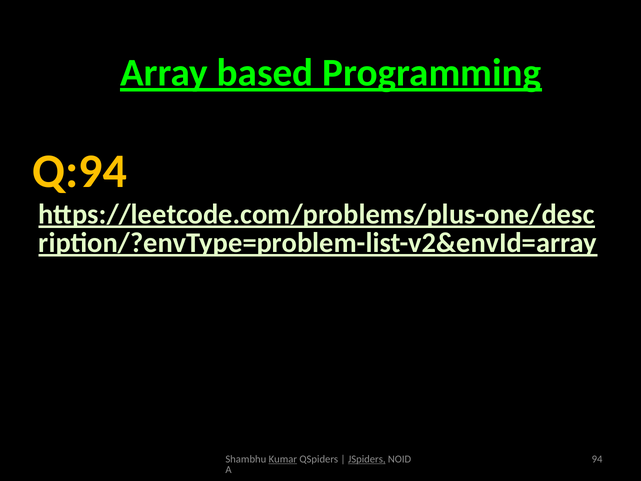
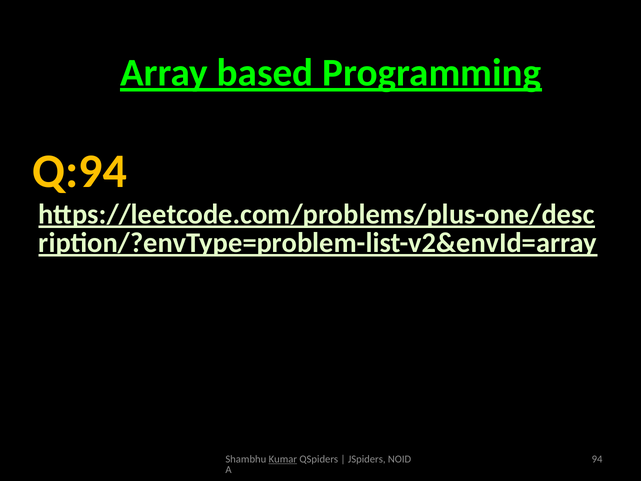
JSpiders underline: present -> none
